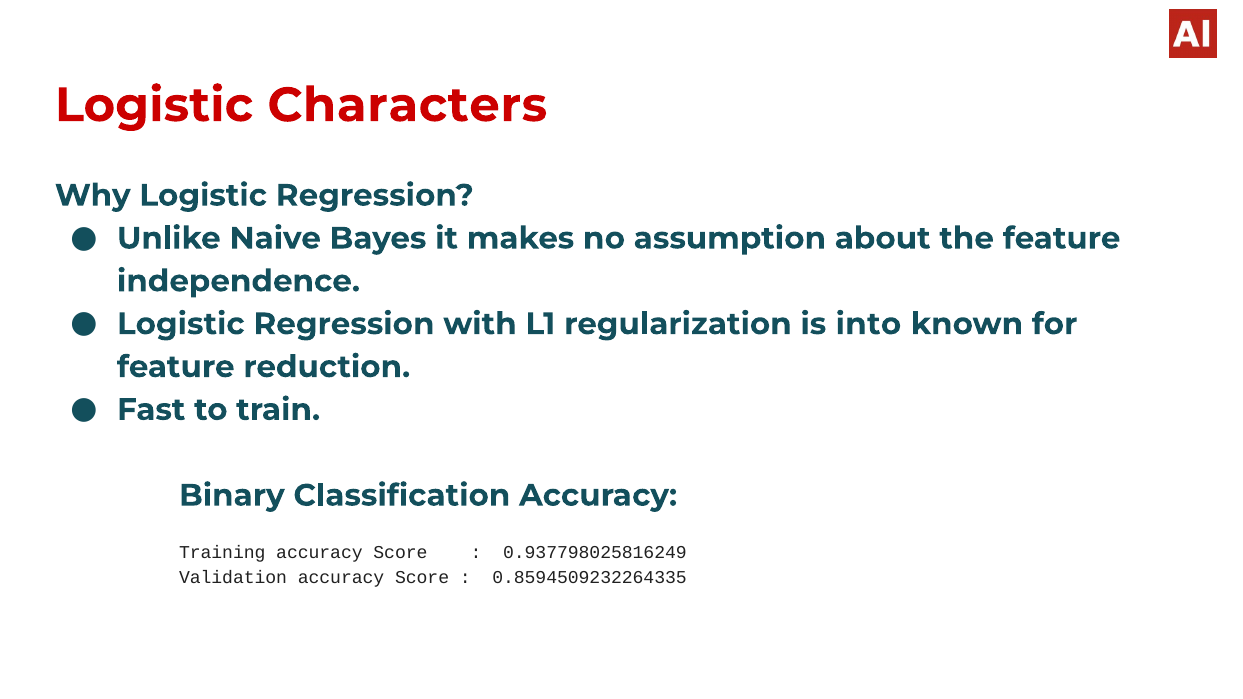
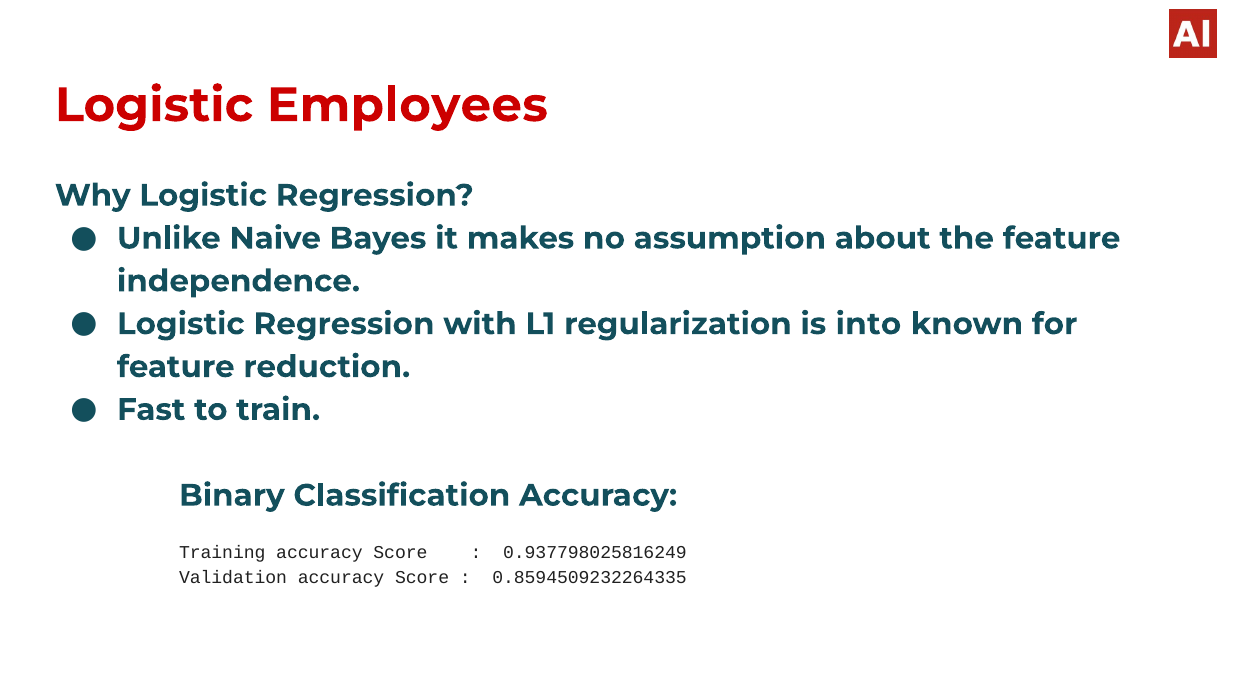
Characters: Characters -> Employees
